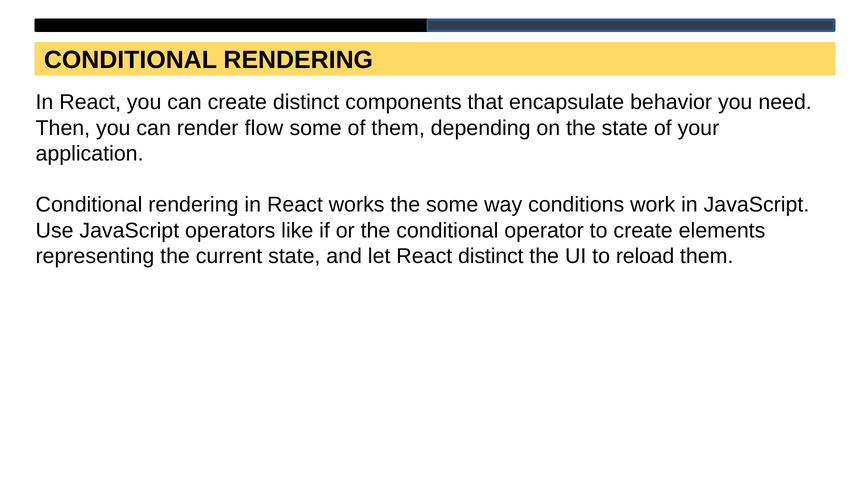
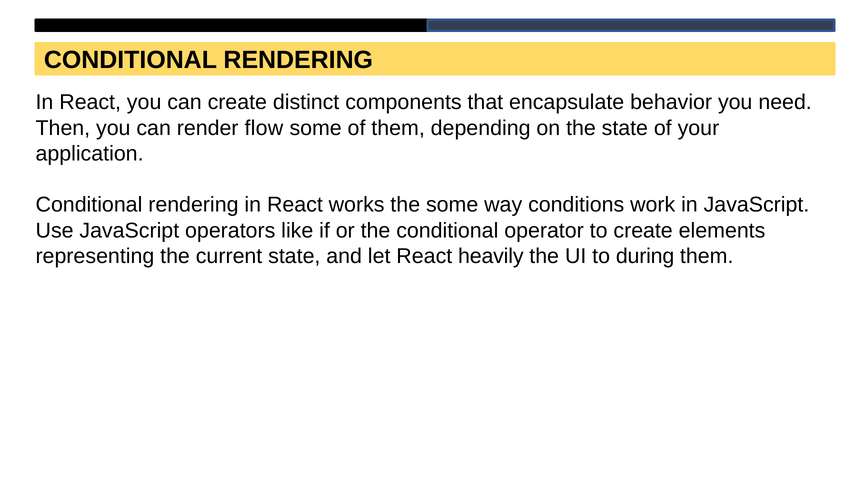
React distinct: distinct -> heavily
reload: reload -> during
